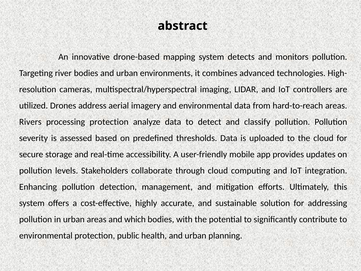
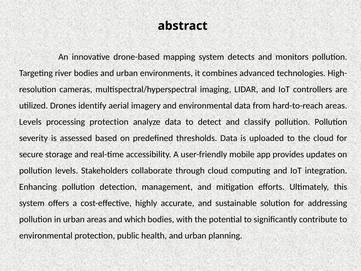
address: address -> identify
Rivers at (30, 122): Rivers -> Levels
